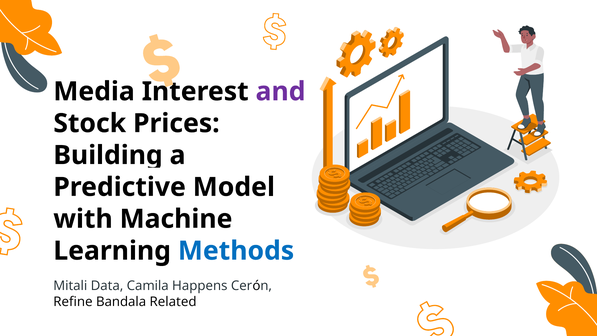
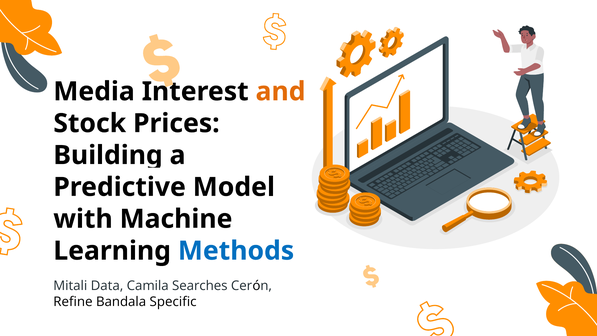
and colour: purple -> orange
Happens: Happens -> Searches
Related: Related -> Specific
